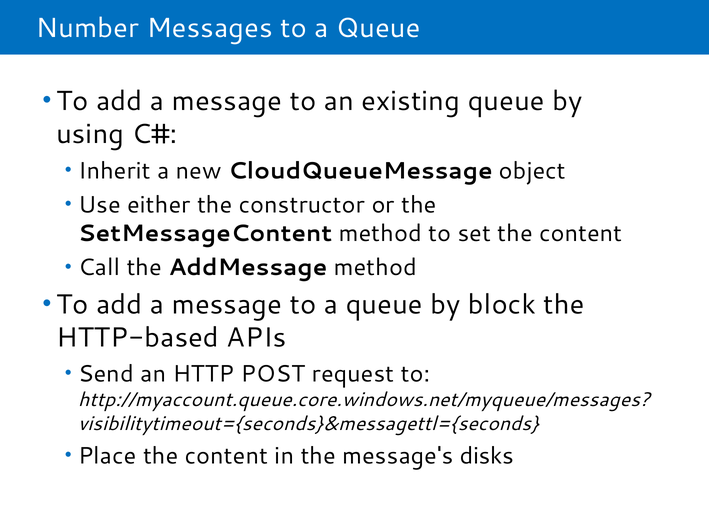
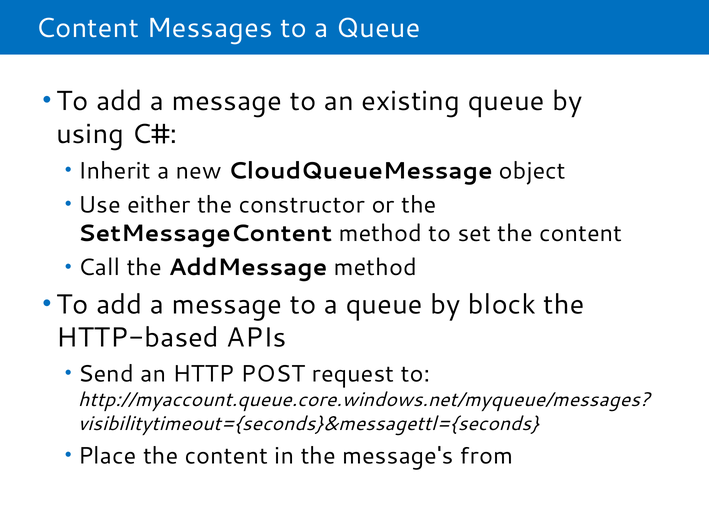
Number at (87, 28): Number -> Content
disks: disks -> from
